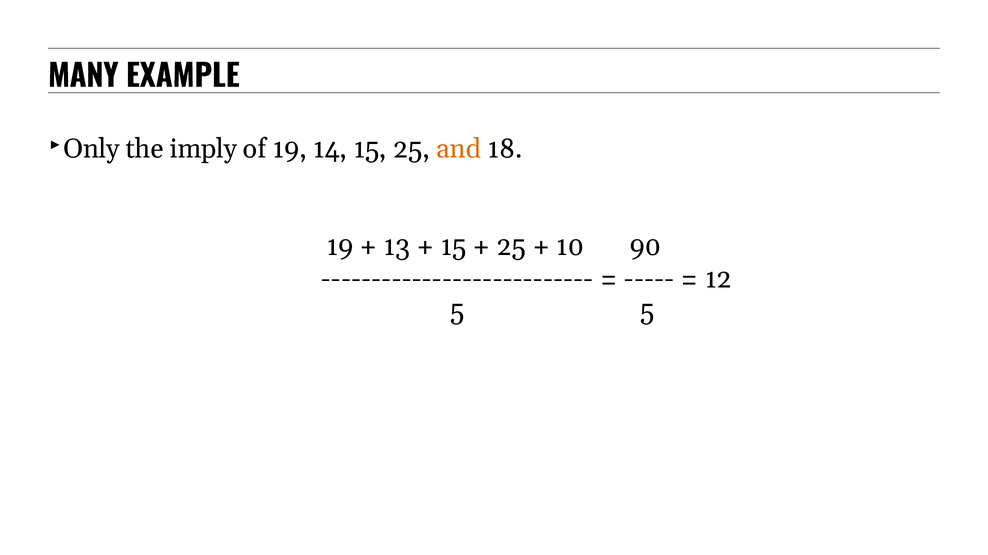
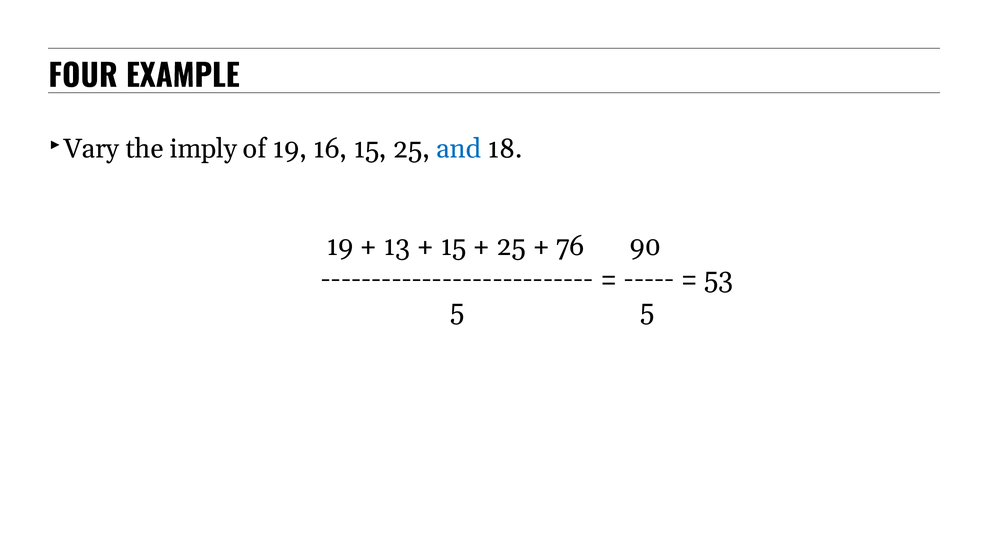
MANY: MANY -> FOUR
Only: Only -> Vary
14: 14 -> 16
and colour: orange -> blue
10: 10 -> 76
12: 12 -> 53
